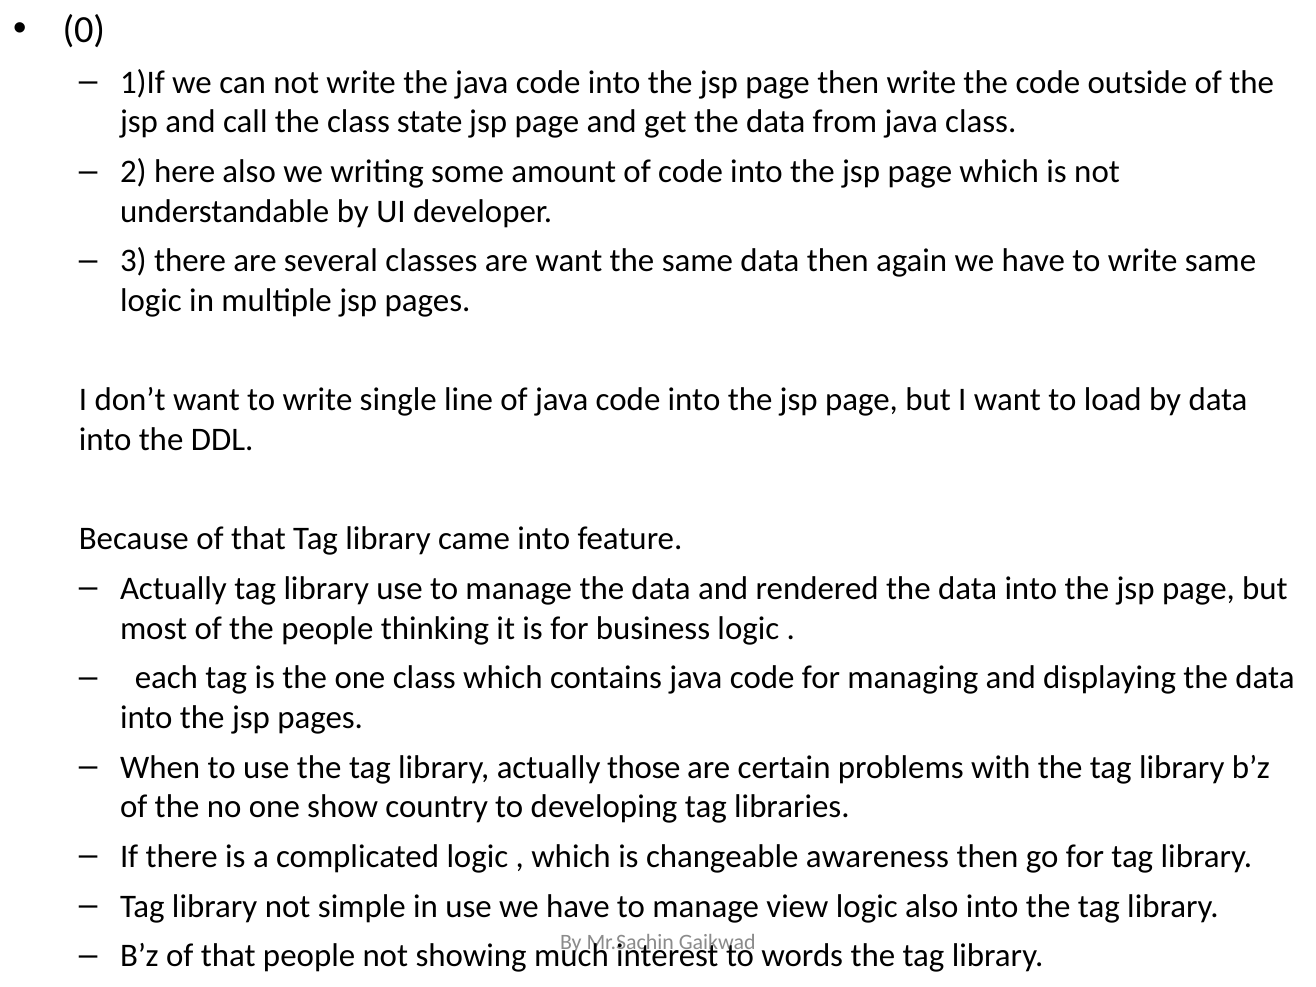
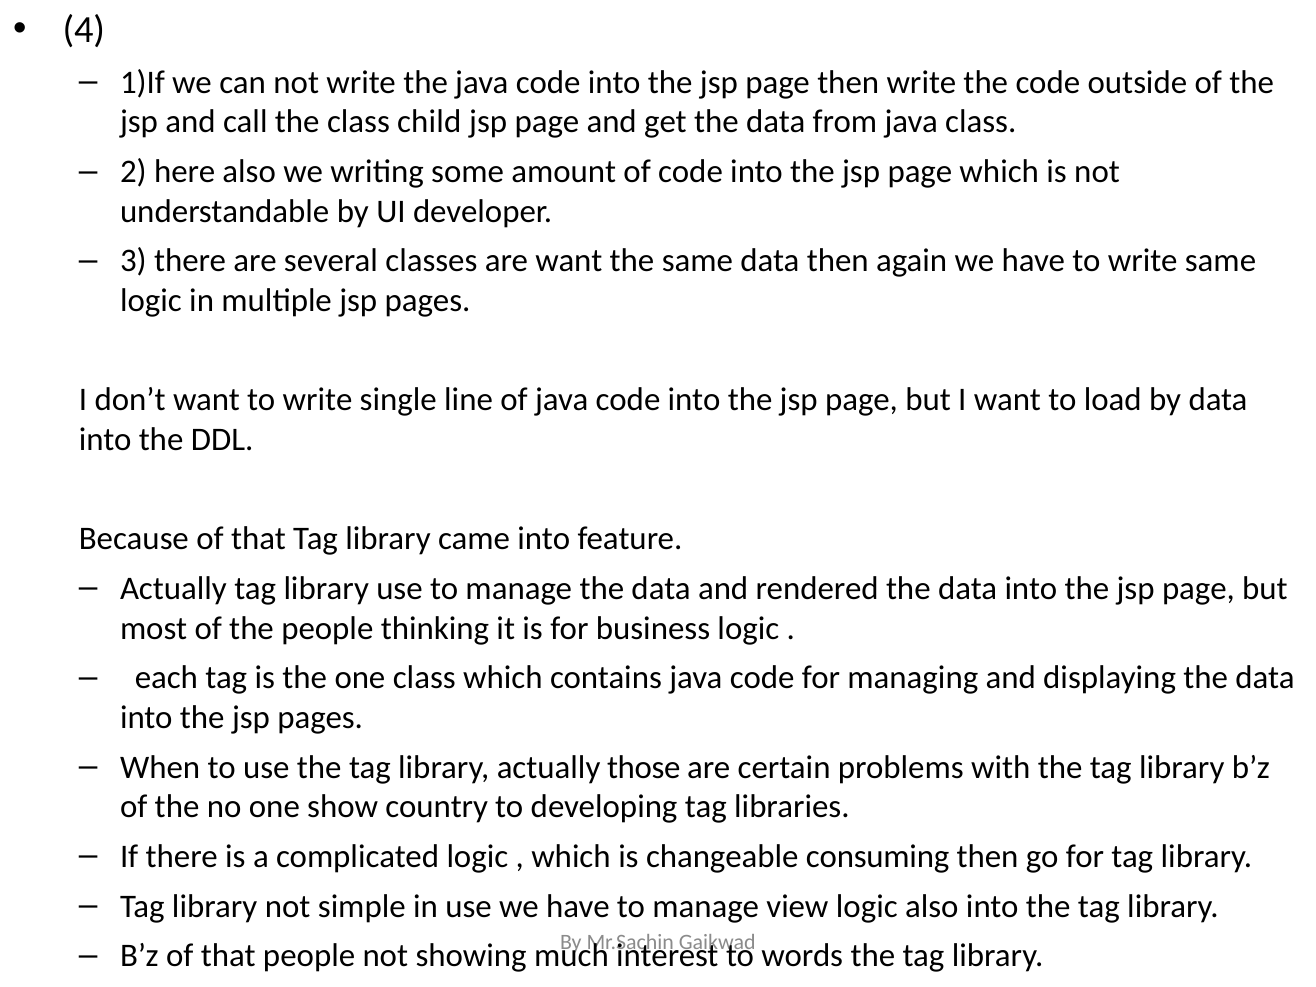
0: 0 -> 4
state: state -> child
awareness: awareness -> consuming
